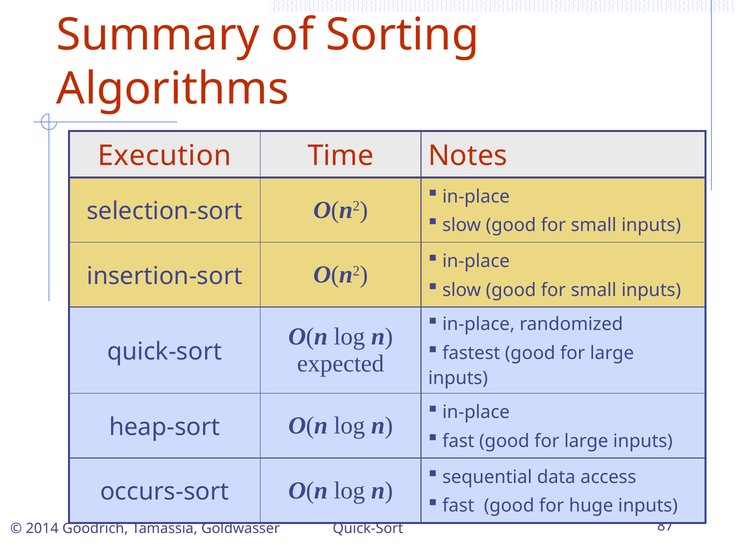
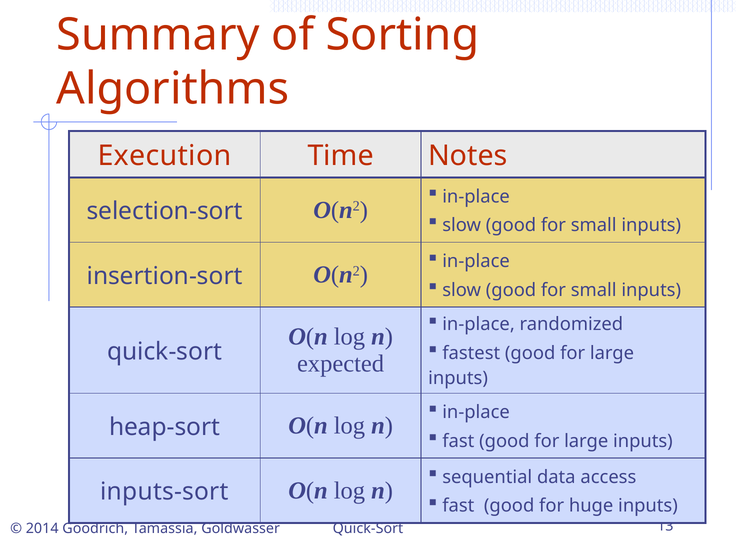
occurs-sort: occurs-sort -> inputs-sort
87: 87 -> 13
